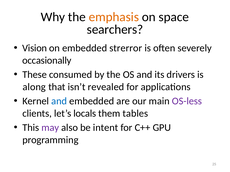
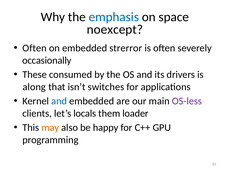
emphasis colour: orange -> blue
searchers: searchers -> noexcept
Vision at (35, 48): Vision -> Often
revealed: revealed -> switches
tables: tables -> loader
may colour: purple -> orange
intent: intent -> happy
